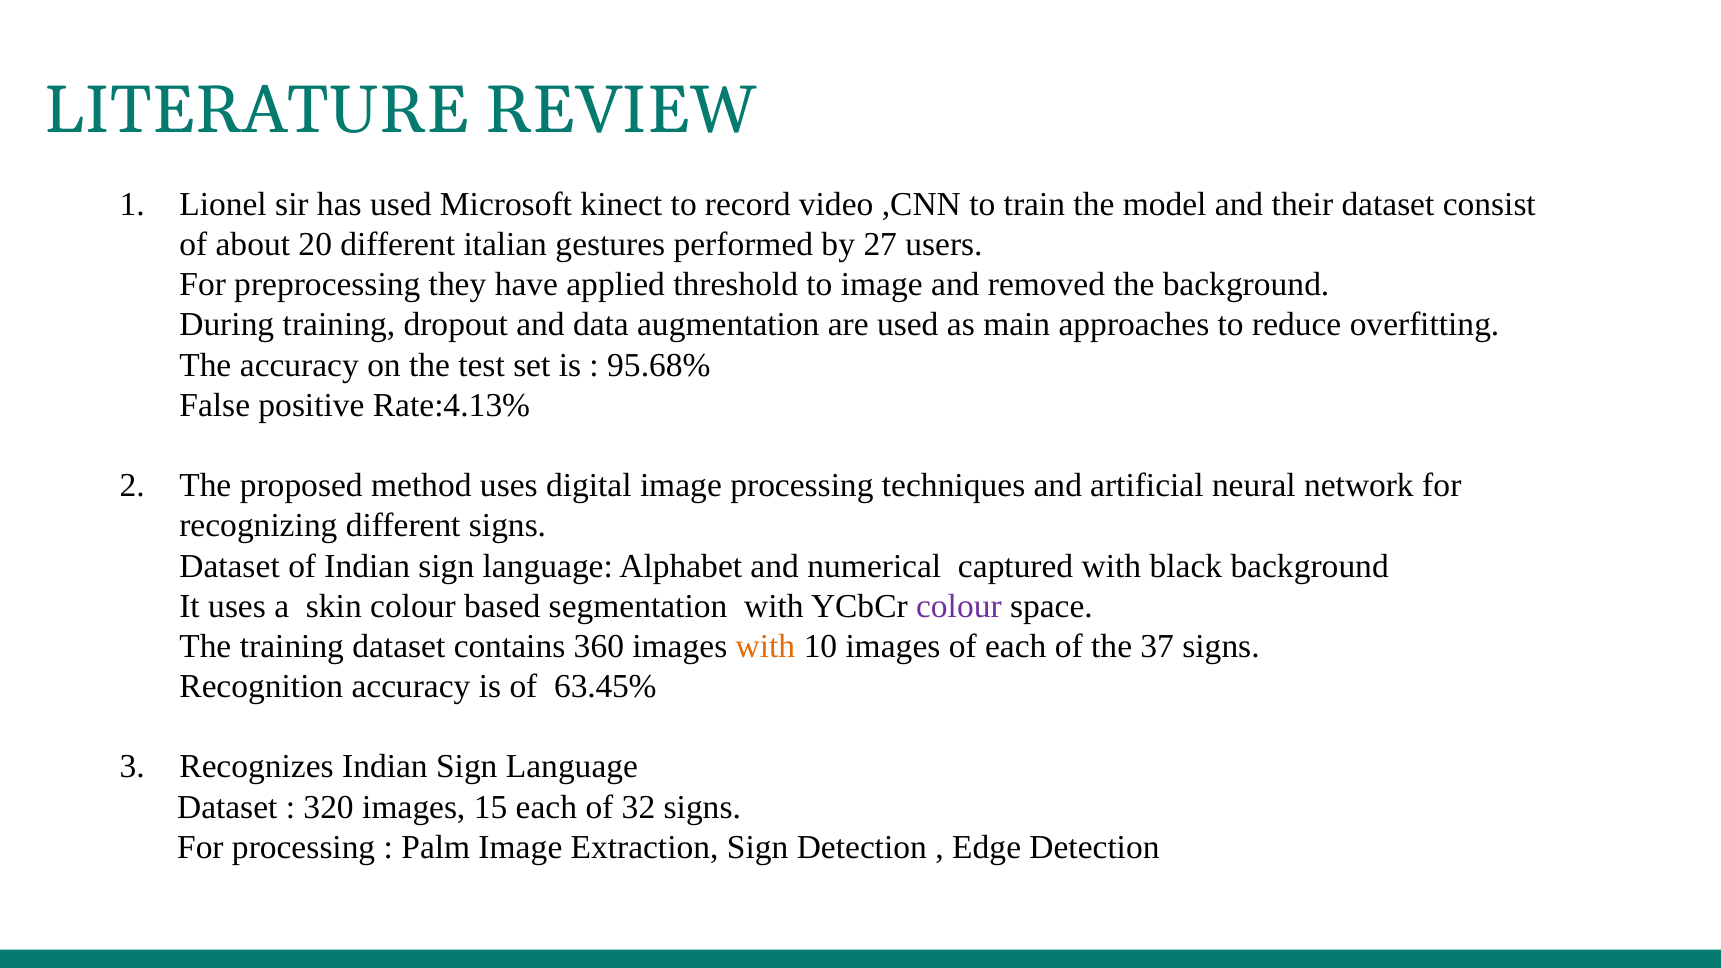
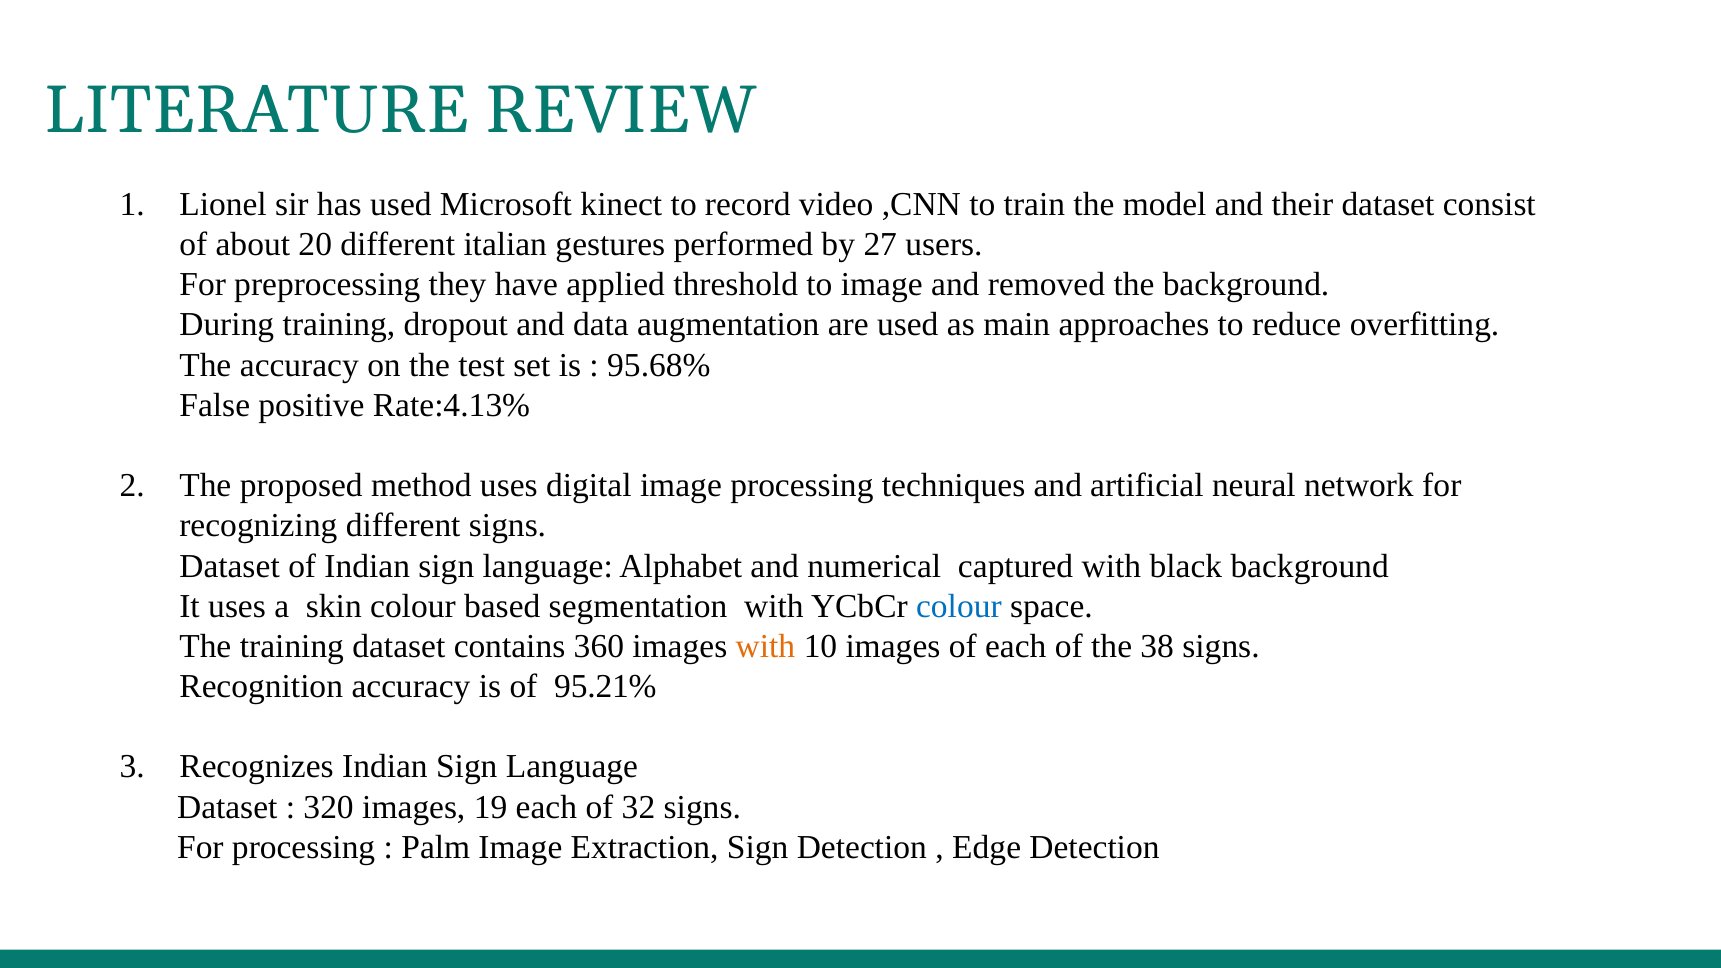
colour at (959, 606) colour: purple -> blue
37: 37 -> 38
63.45%: 63.45% -> 95.21%
15: 15 -> 19
